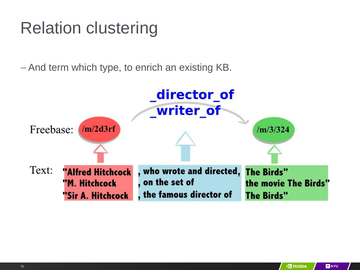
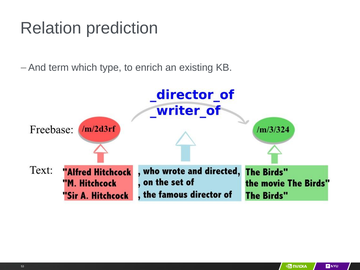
clustering: clustering -> prediction
